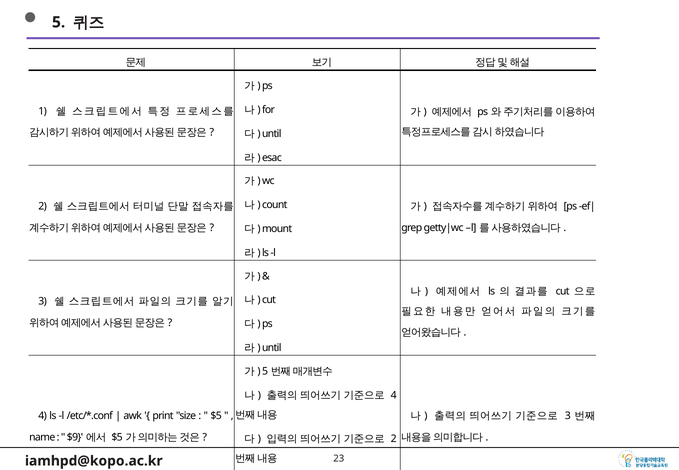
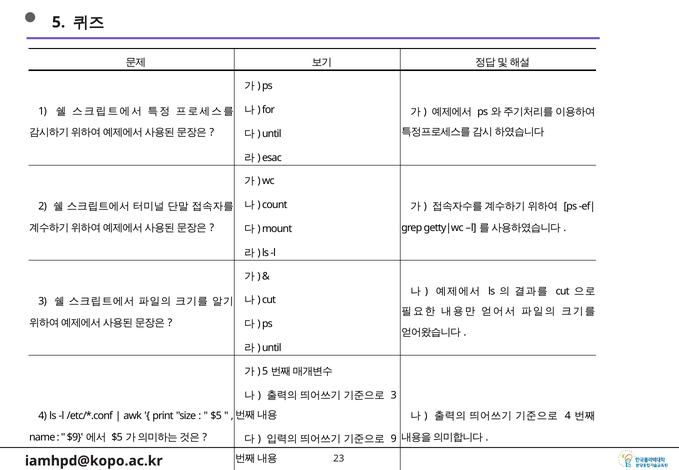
4 at (394, 395): 4 -> 3
3 at (568, 416): 3 -> 4
2 at (394, 439): 2 -> 9
